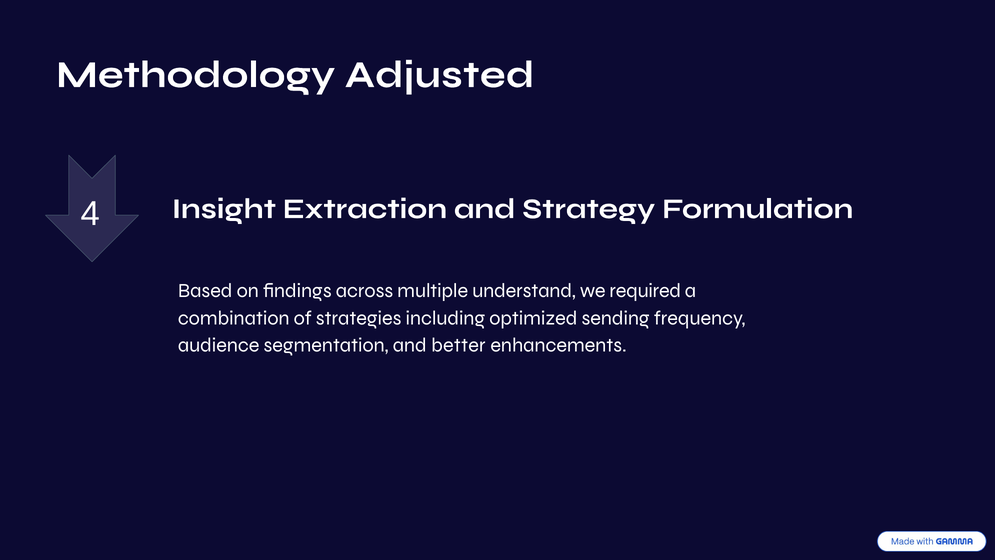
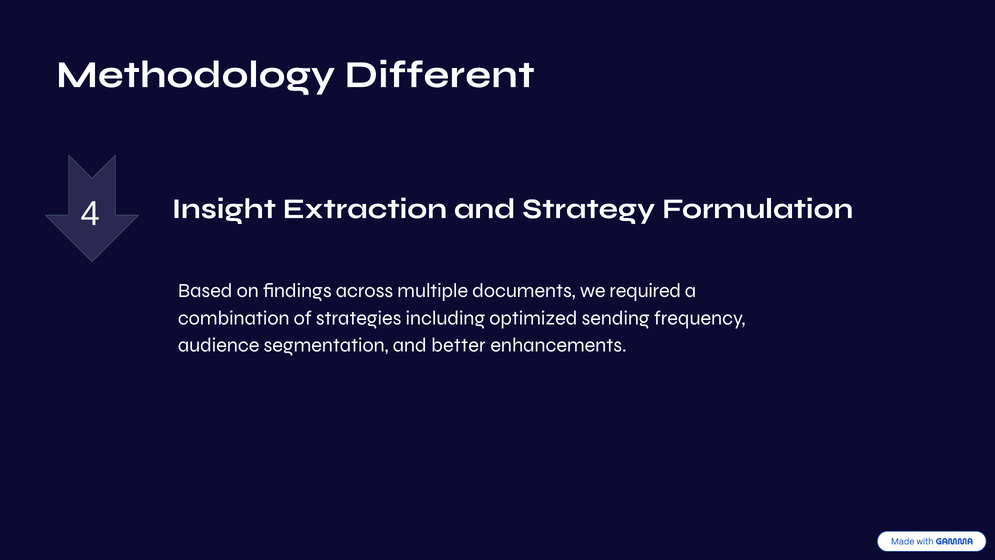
Adjusted: Adjusted -> Different
understand: understand -> documents
